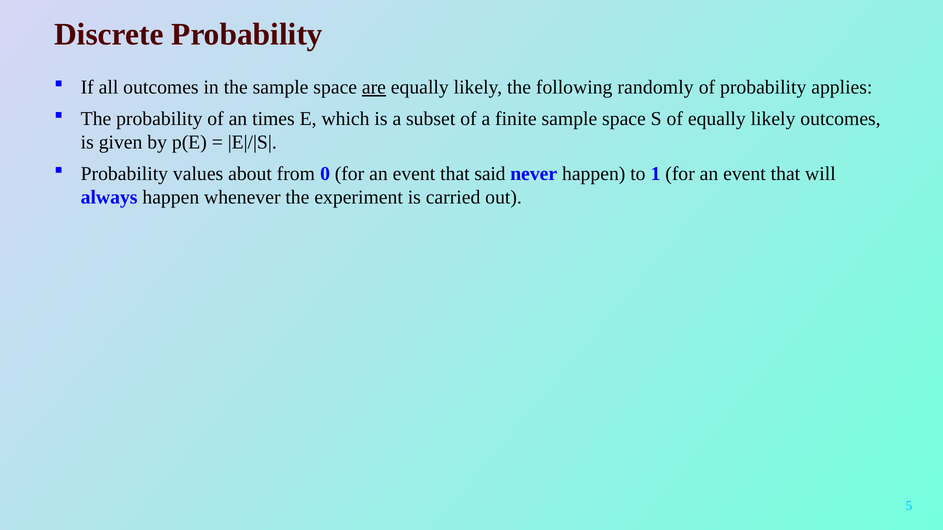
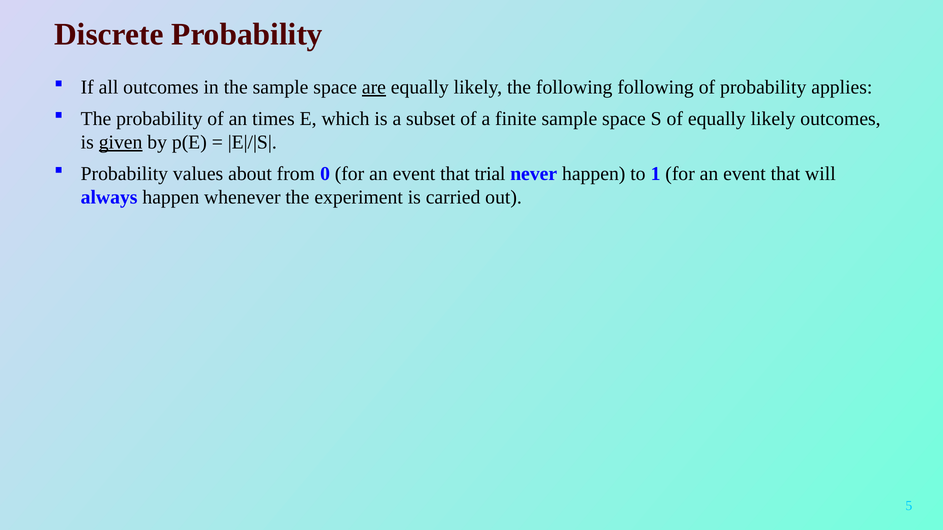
following randomly: randomly -> following
given underline: none -> present
said: said -> trial
